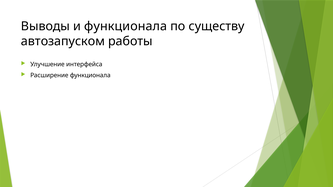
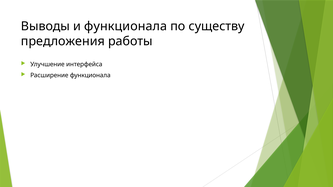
автозапуском: автозапуском -> предложения
